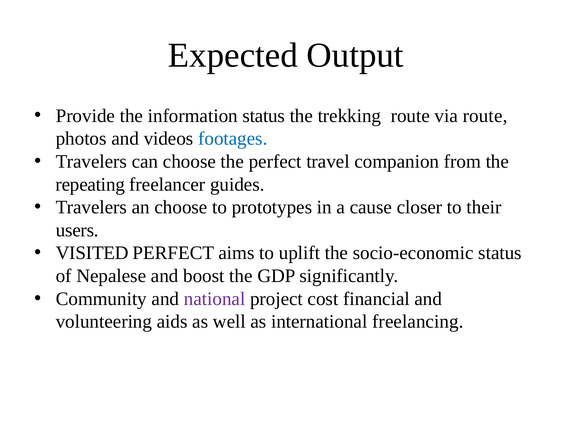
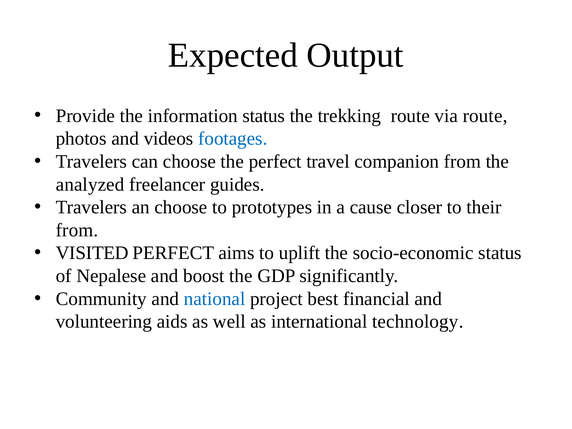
repeating: repeating -> analyzed
users at (77, 230): users -> from
national colour: purple -> blue
cost: cost -> best
freelancing: freelancing -> technology
